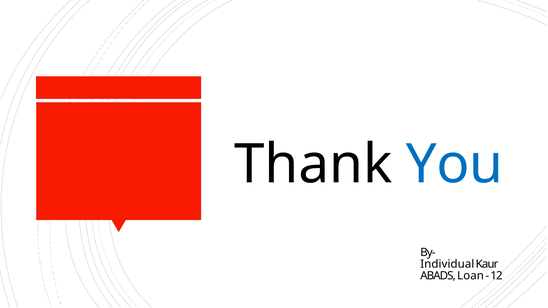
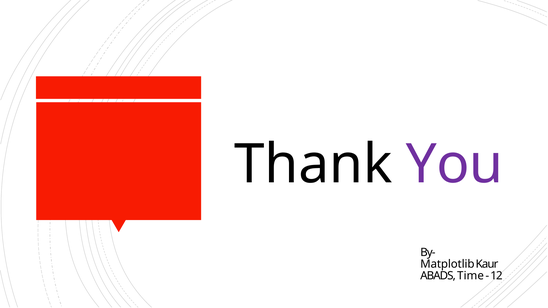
You colour: blue -> purple
Individual: Individual -> Matplotlib
Loan: Loan -> Time
